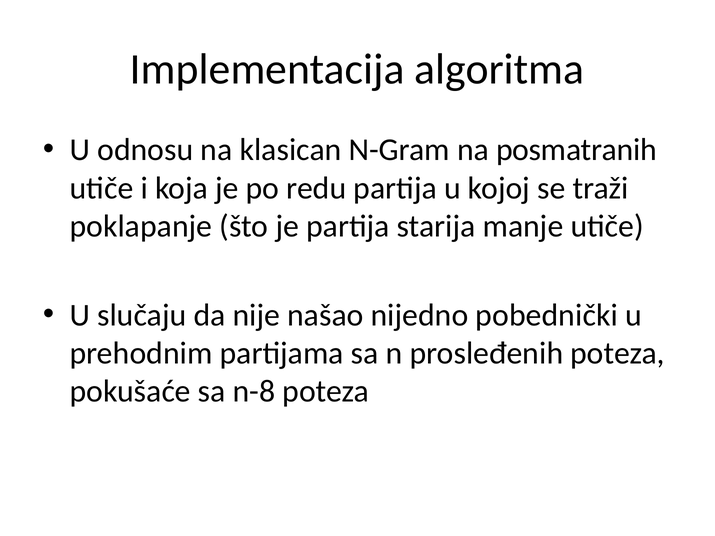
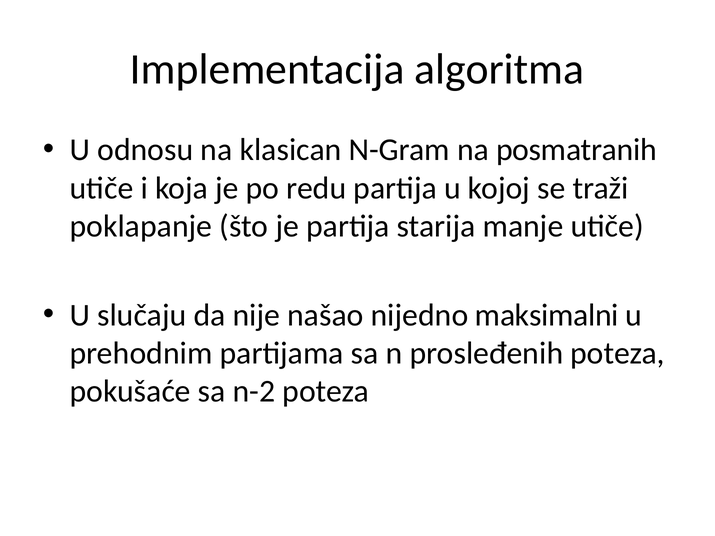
pobednički: pobednički -> maksimalni
n-8: n-8 -> n-2
